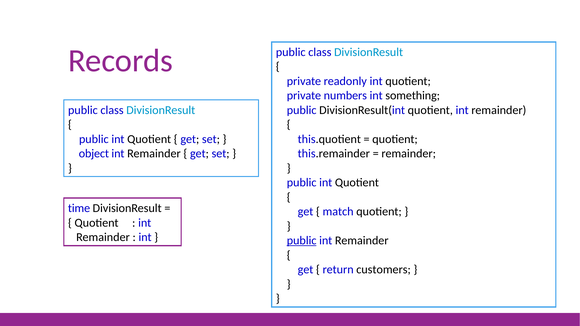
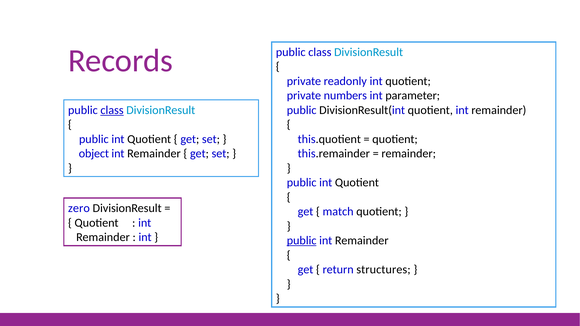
something: something -> parameter
class at (112, 110) underline: none -> present
time: time -> zero
customers: customers -> structures
